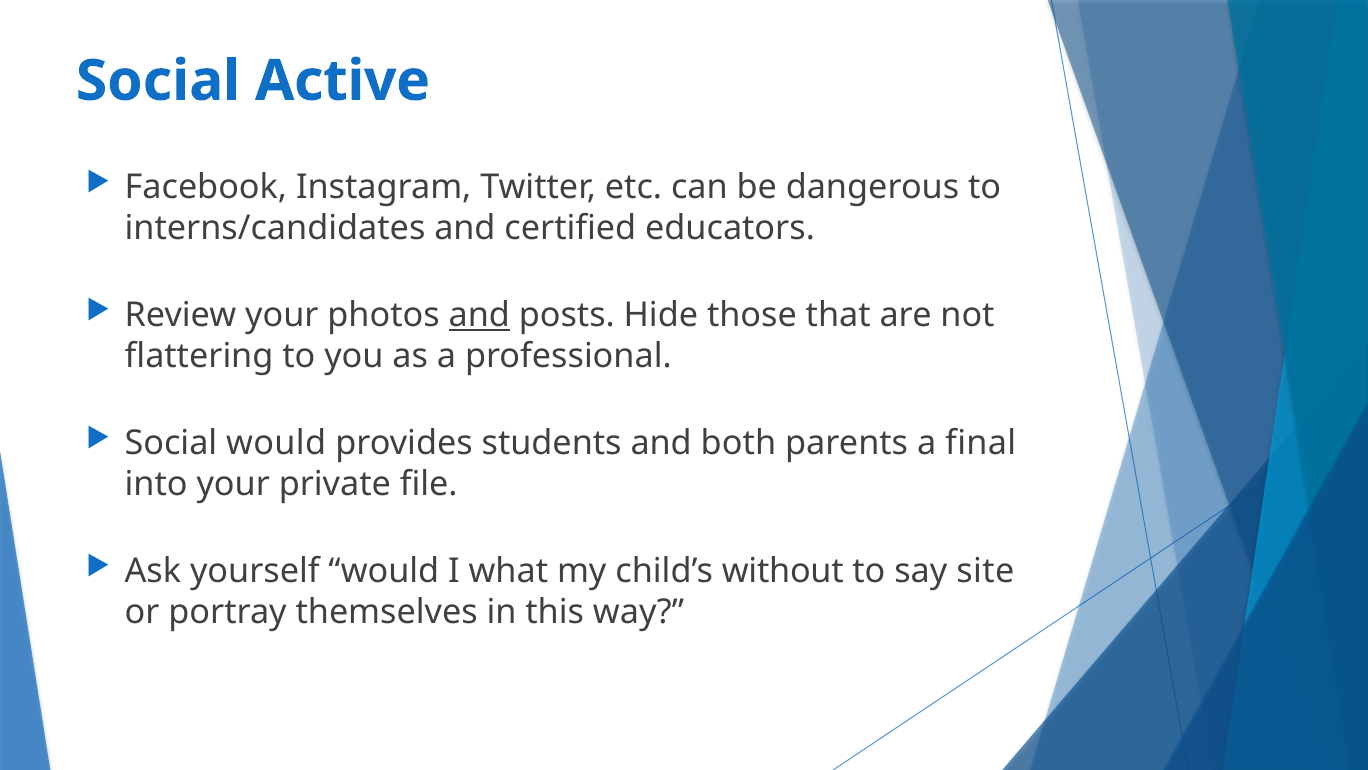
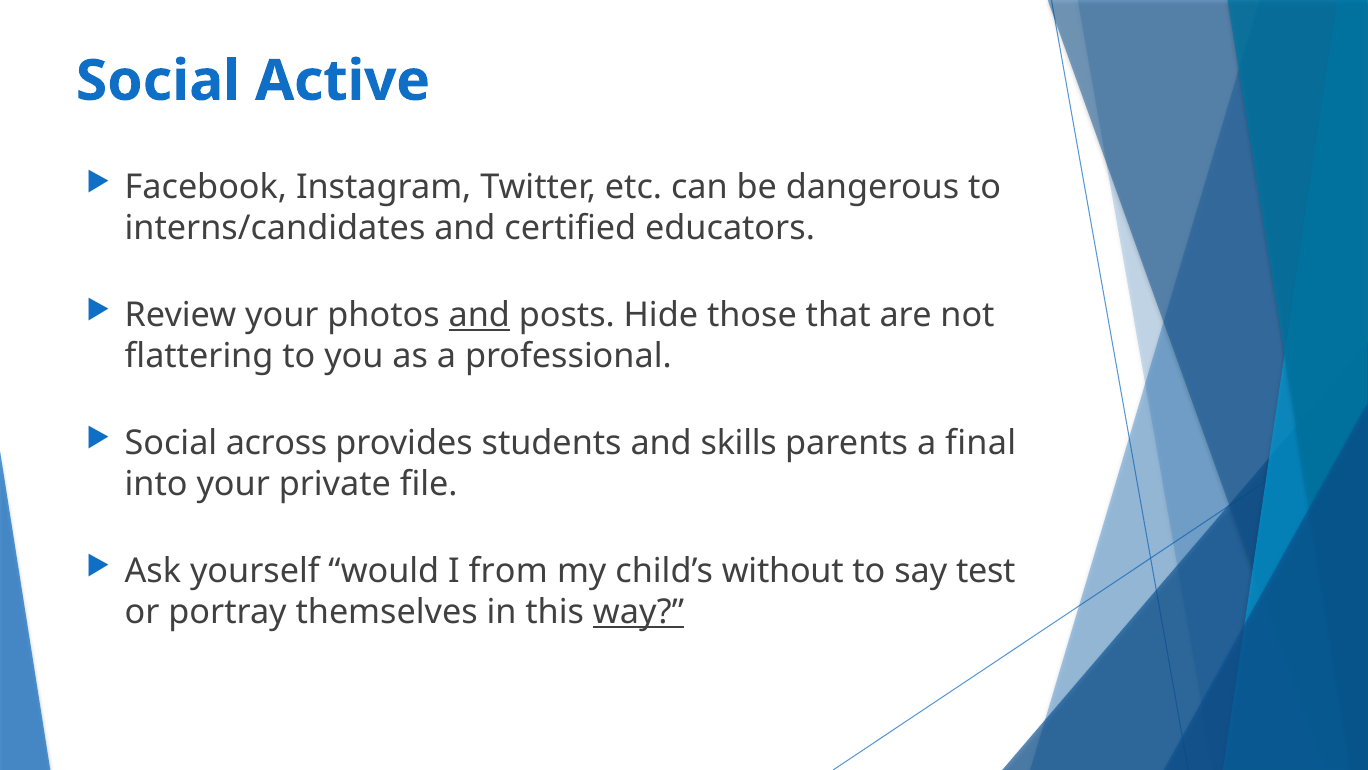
Social would: would -> across
both: both -> skills
what: what -> from
site: site -> test
way underline: none -> present
